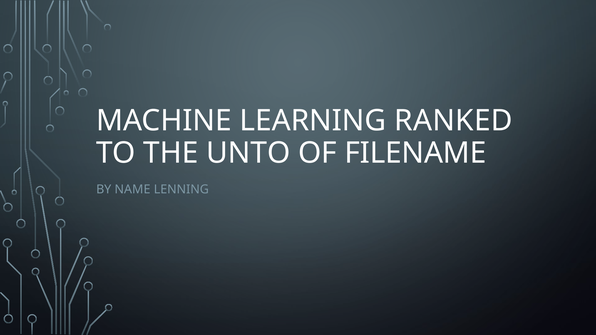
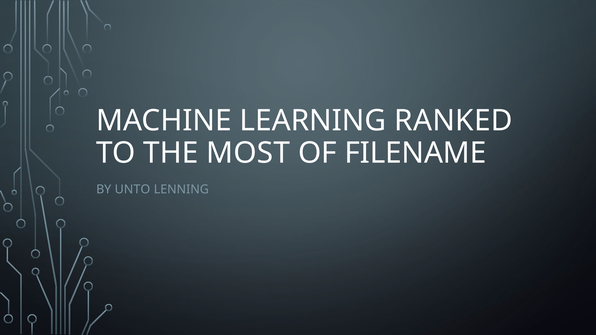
UNTO: UNTO -> MOST
NAME: NAME -> UNTO
